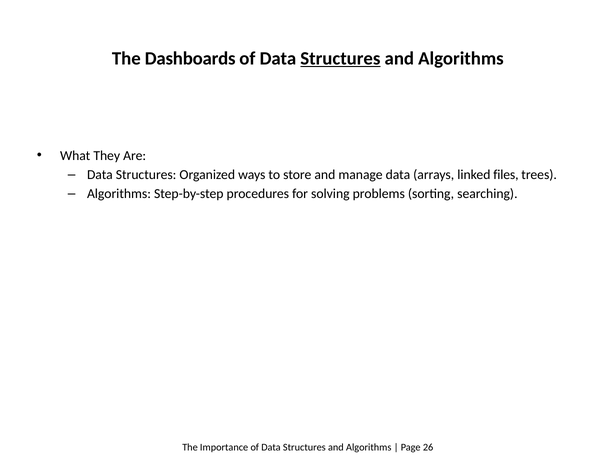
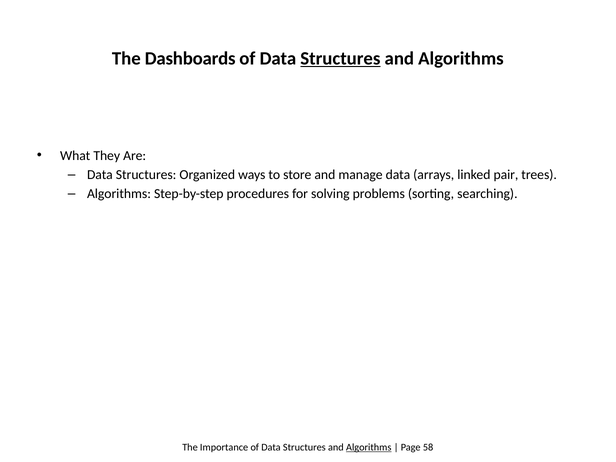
files: files -> pair
Algorithms at (369, 447) underline: none -> present
26: 26 -> 58
